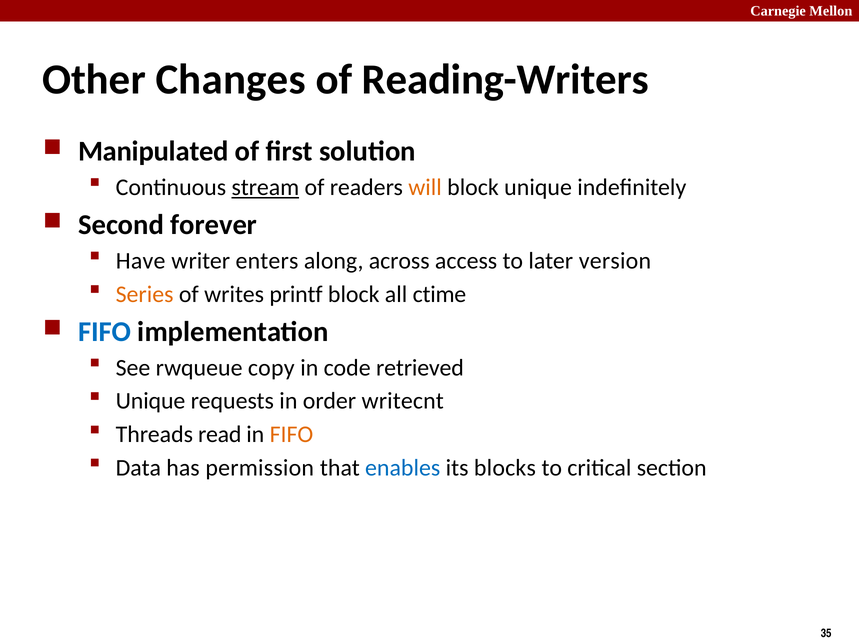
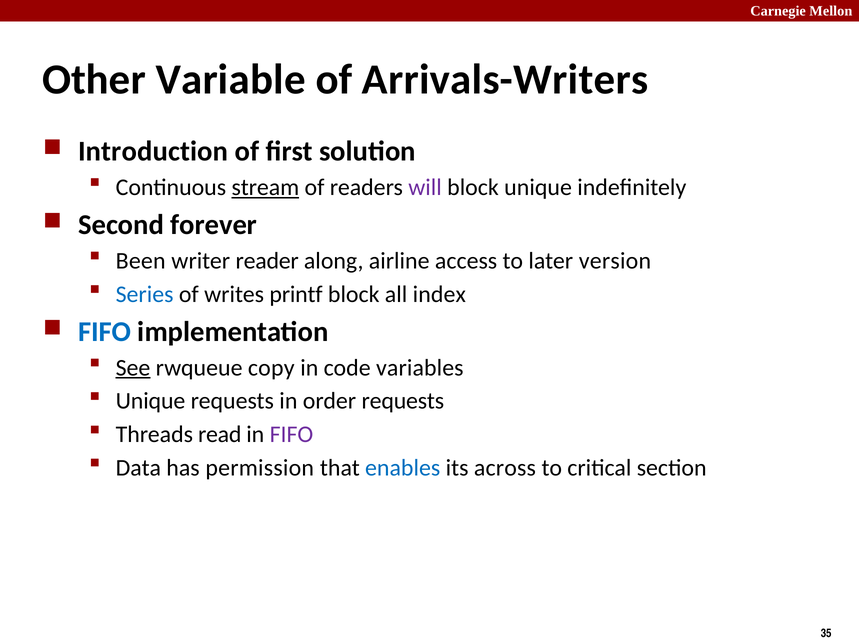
Changes: Changes -> Variable
Reading-Writers: Reading-Writers -> Arrivals-Writers
Manipulated: Manipulated -> Introduction
will colour: orange -> purple
Have: Have -> Been
enters: enters -> reader
across: across -> airline
Series colour: orange -> blue
ctime: ctime -> index
See underline: none -> present
retrieved: retrieved -> variables
order writecnt: writecnt -> requests
FIFO at (291, 435) colour: orange -> purple
blocks: blocks -> across
